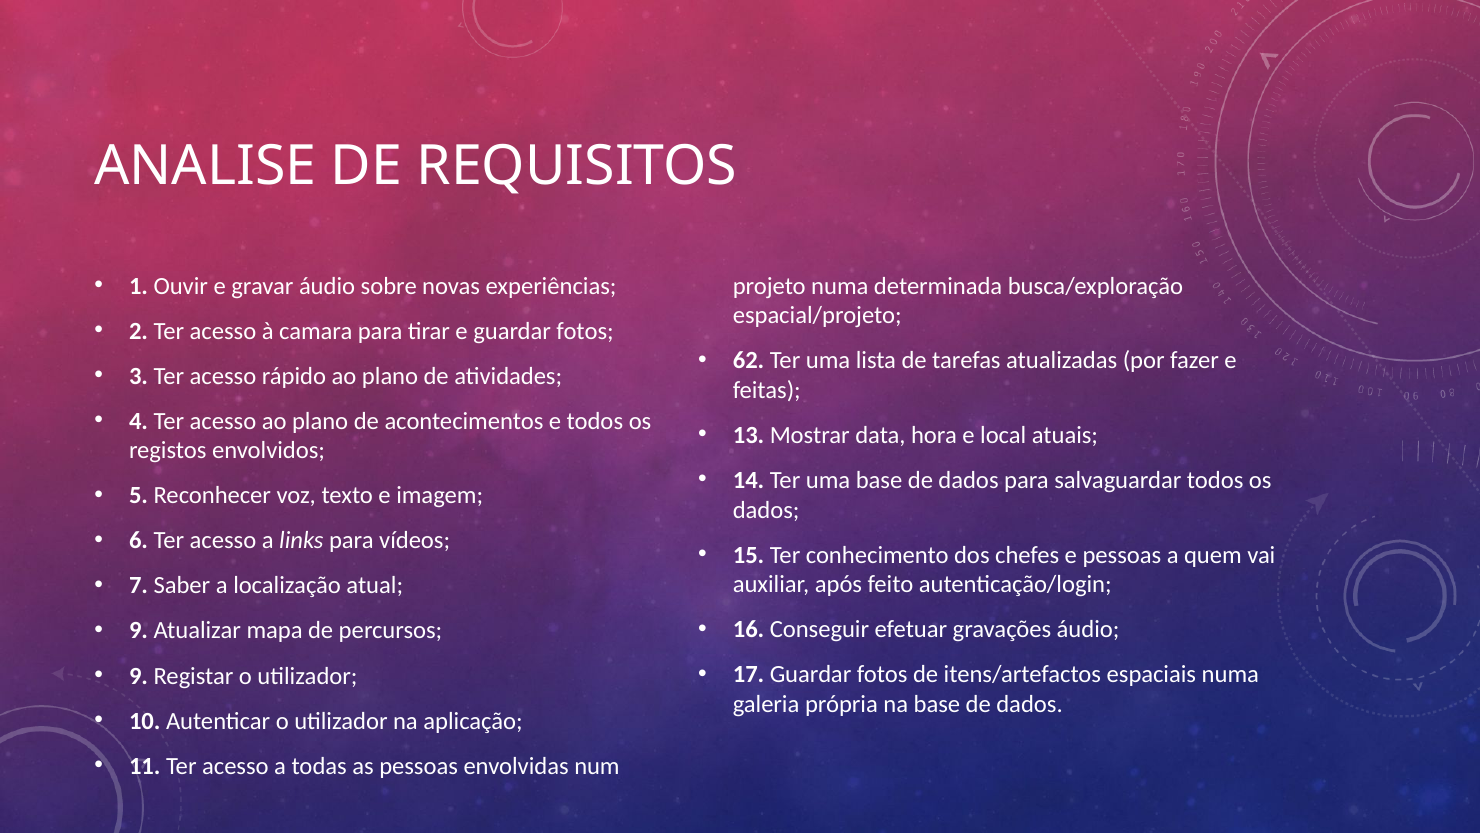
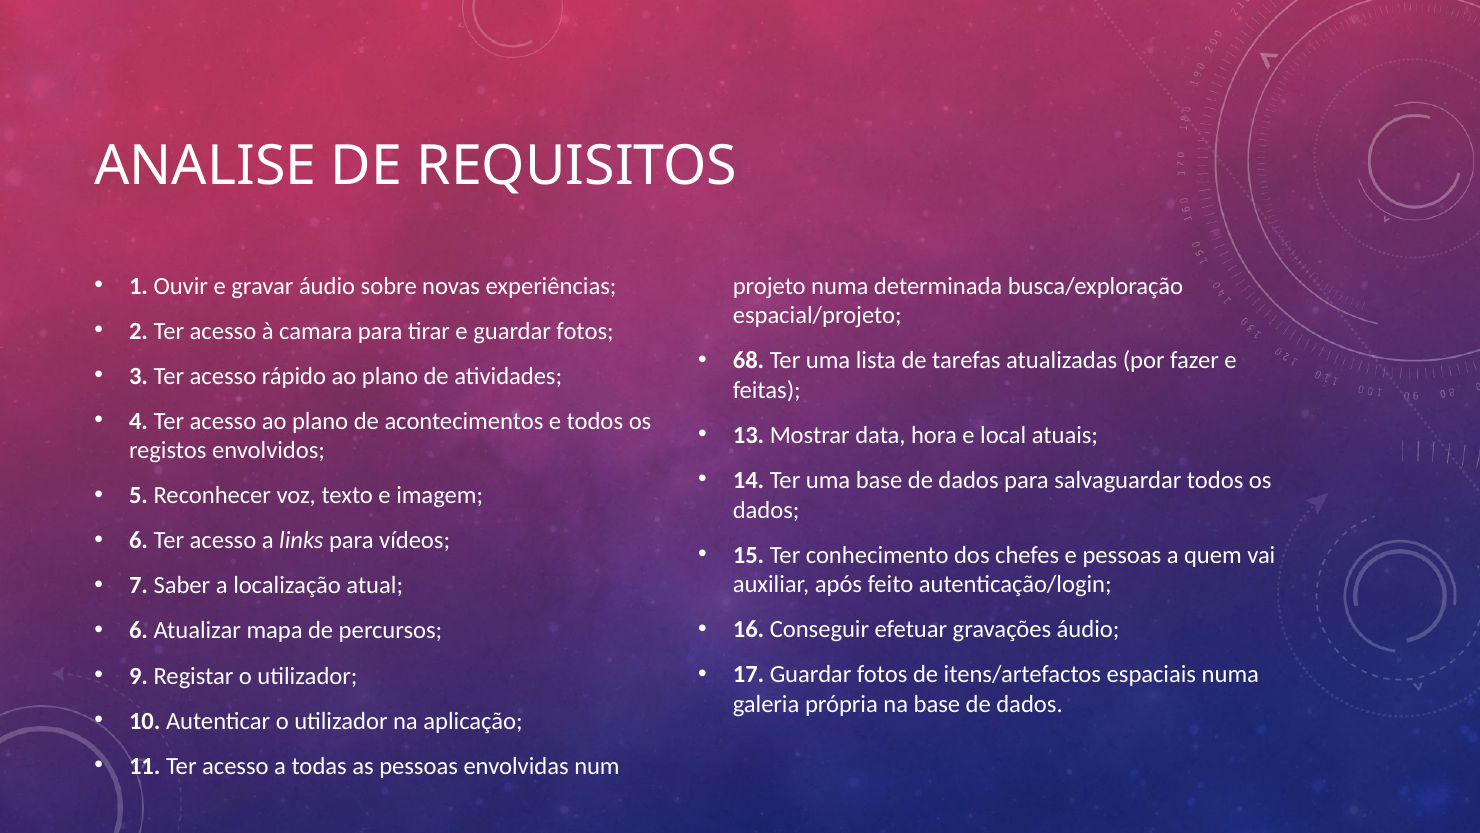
62: 62 -> 68
9 at (139, 630): 9 -> 6
